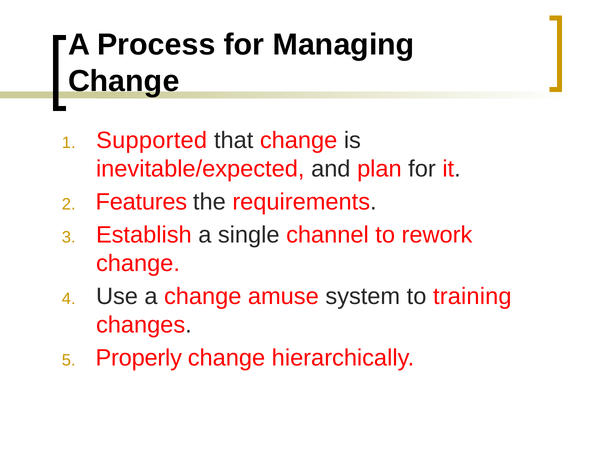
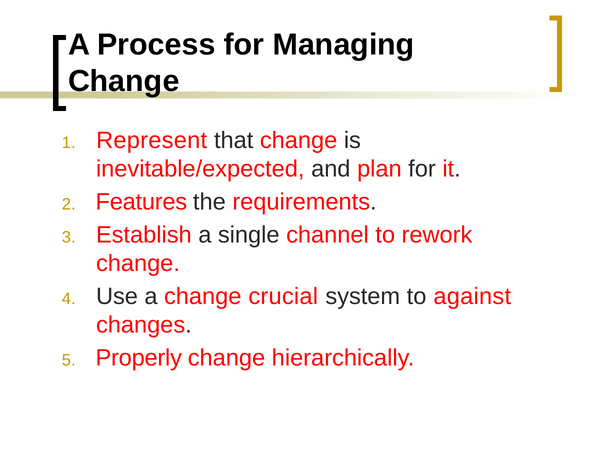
Supported: Supported -> Represent
amuse: amuse -> crucial
training: training -> against
